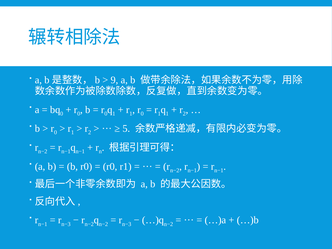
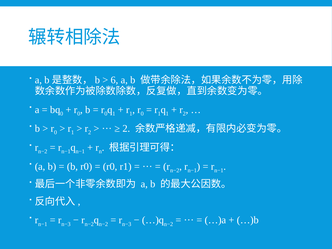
9: 9 -> 6
5 at (126, 129): 5 -> 2
